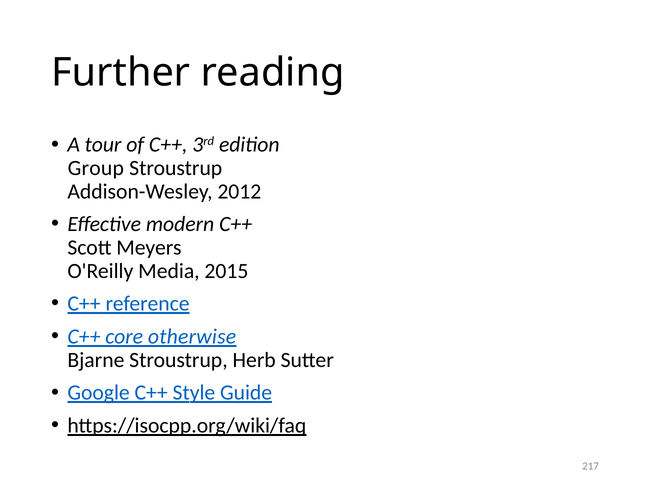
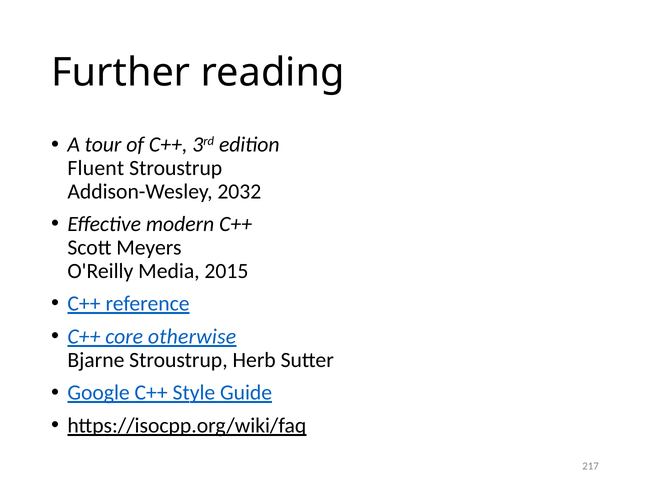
Group: Group -> Fluent
2012: 2012 -> 2032
